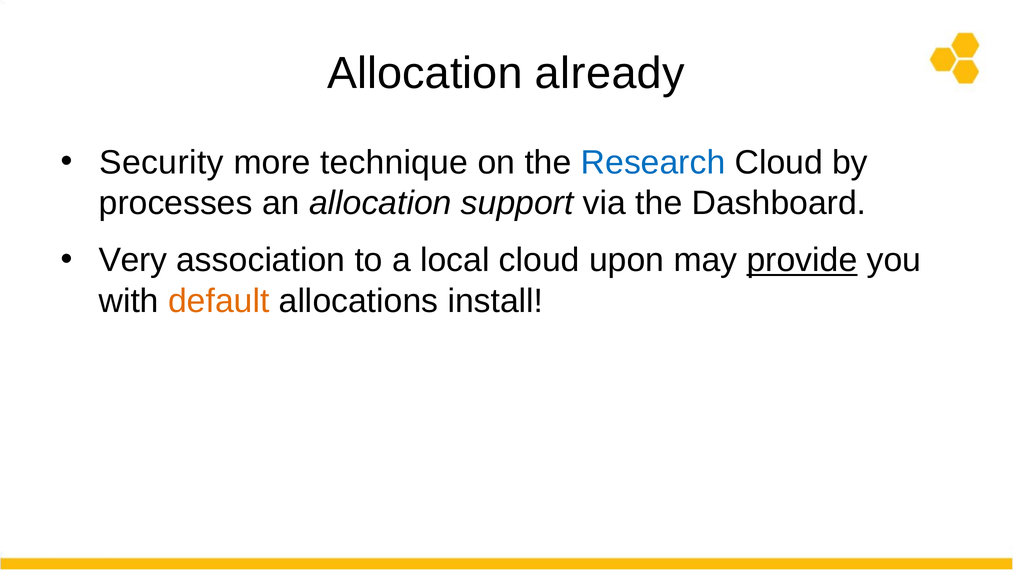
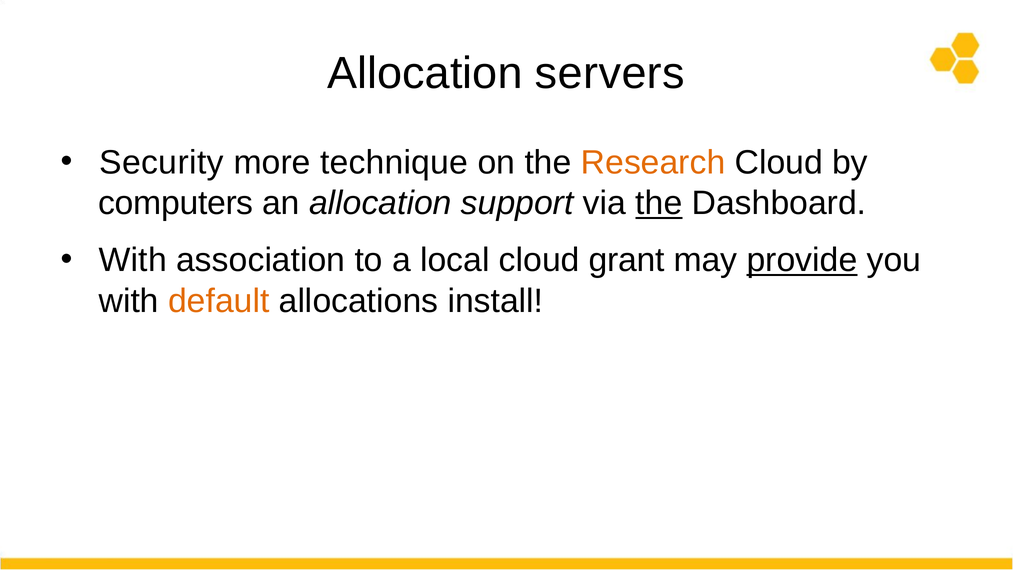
already: already -> servers
Research colour: blue -> orange
processes: processes -> computers
the at (659, 203) underline: none -> present
Very at (133, 260): Very -> With
upon: upon -> grant
